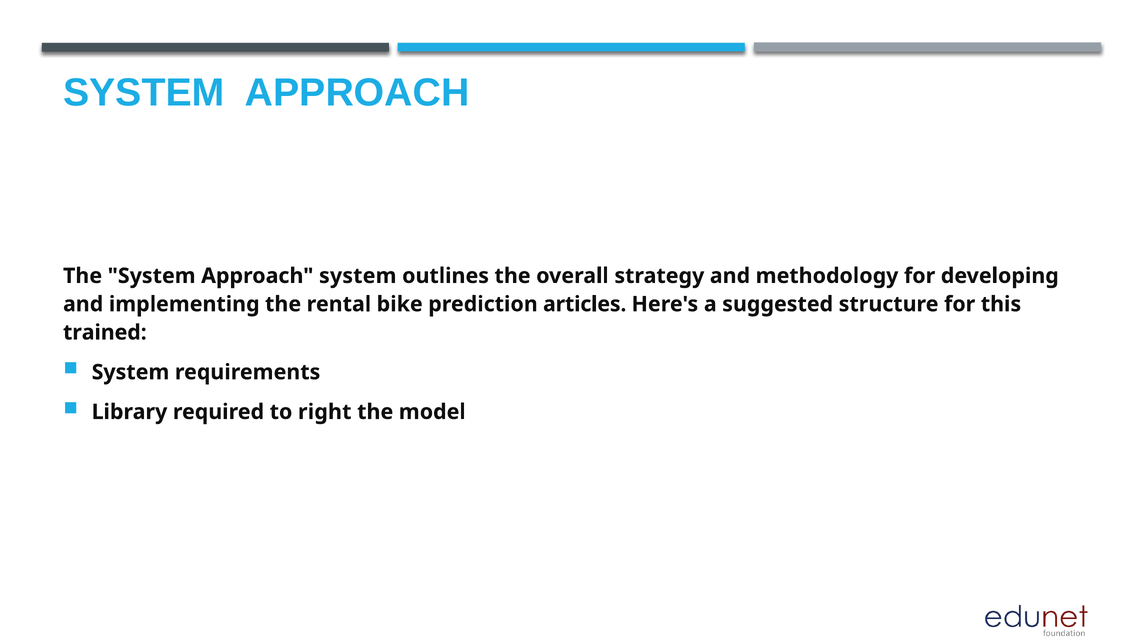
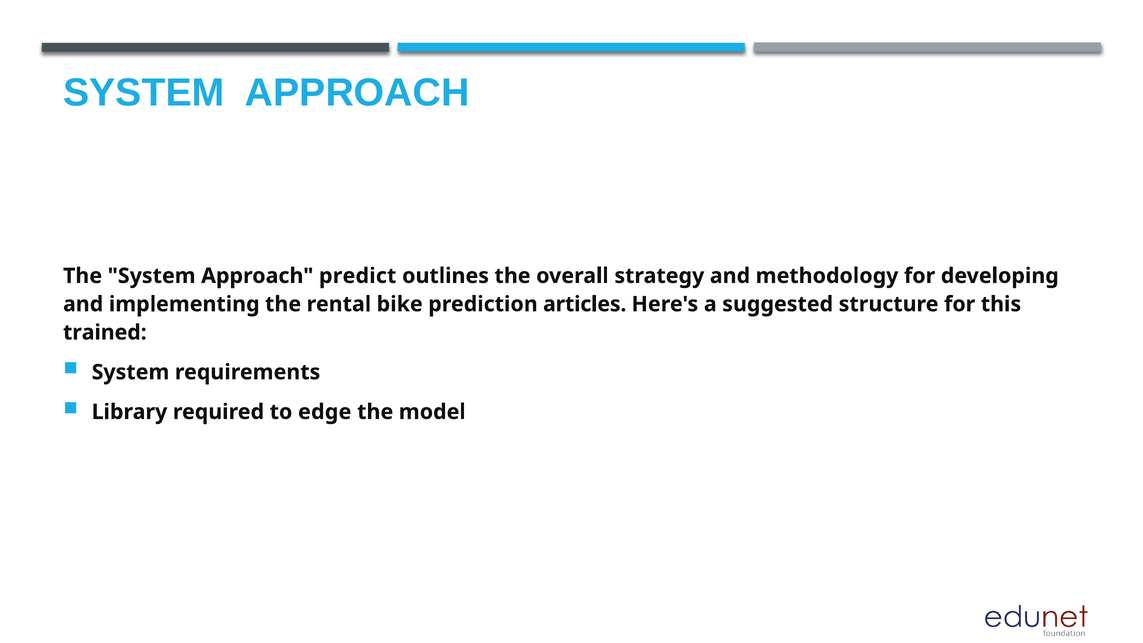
Approach system: system -> predict
right: right -> edge
